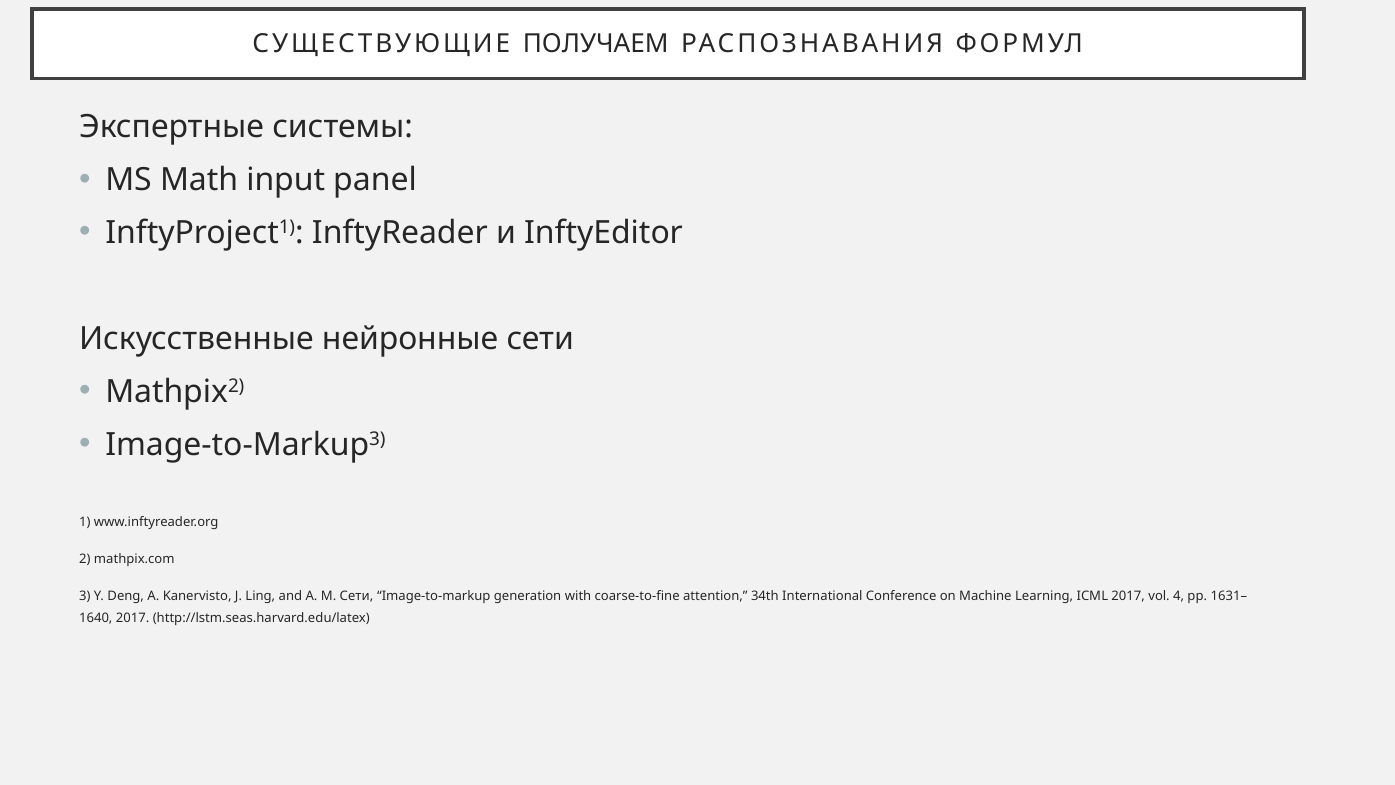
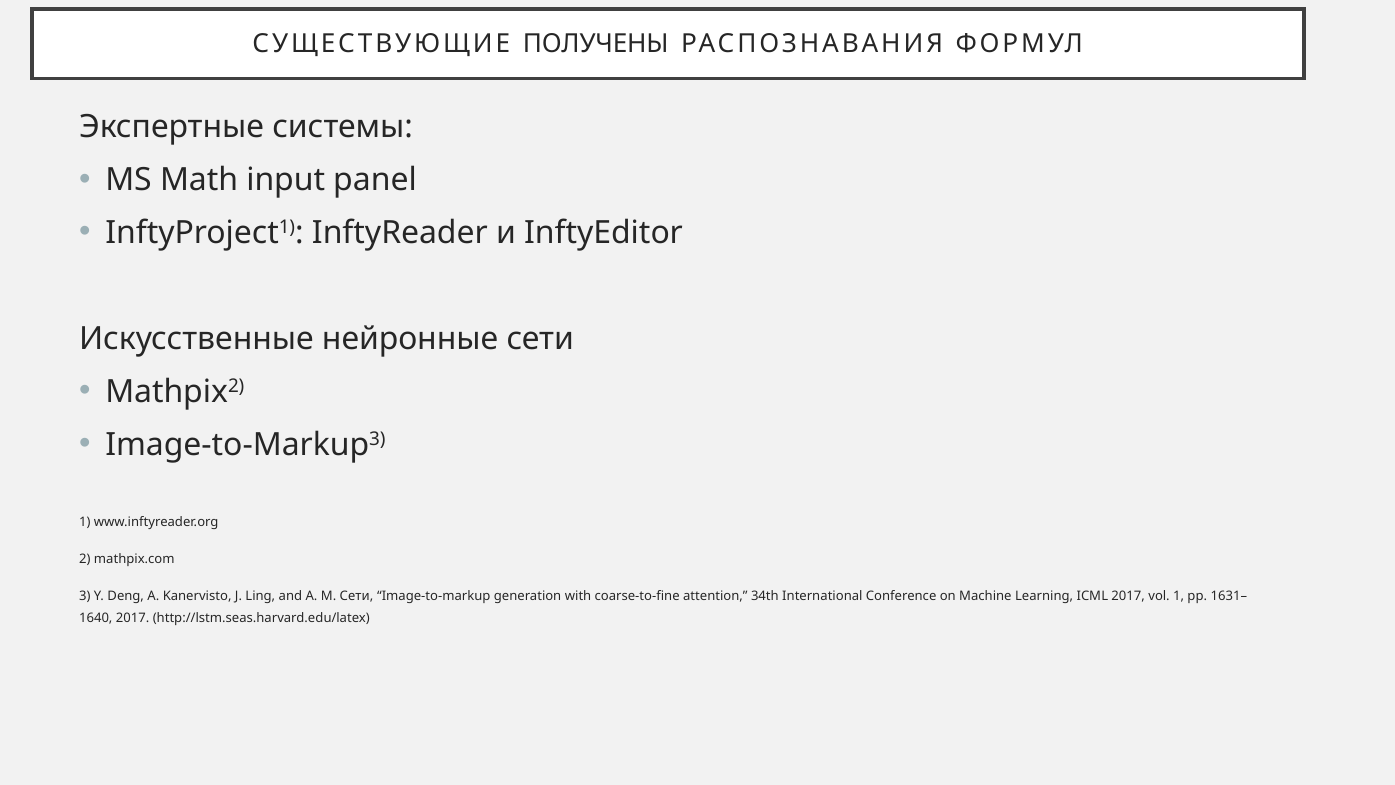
ПОЛУЧАЕМ: ПОЛУЧАЕМ -> ПОЛУЧЕНЫ
vol 4: 4 -> 1
